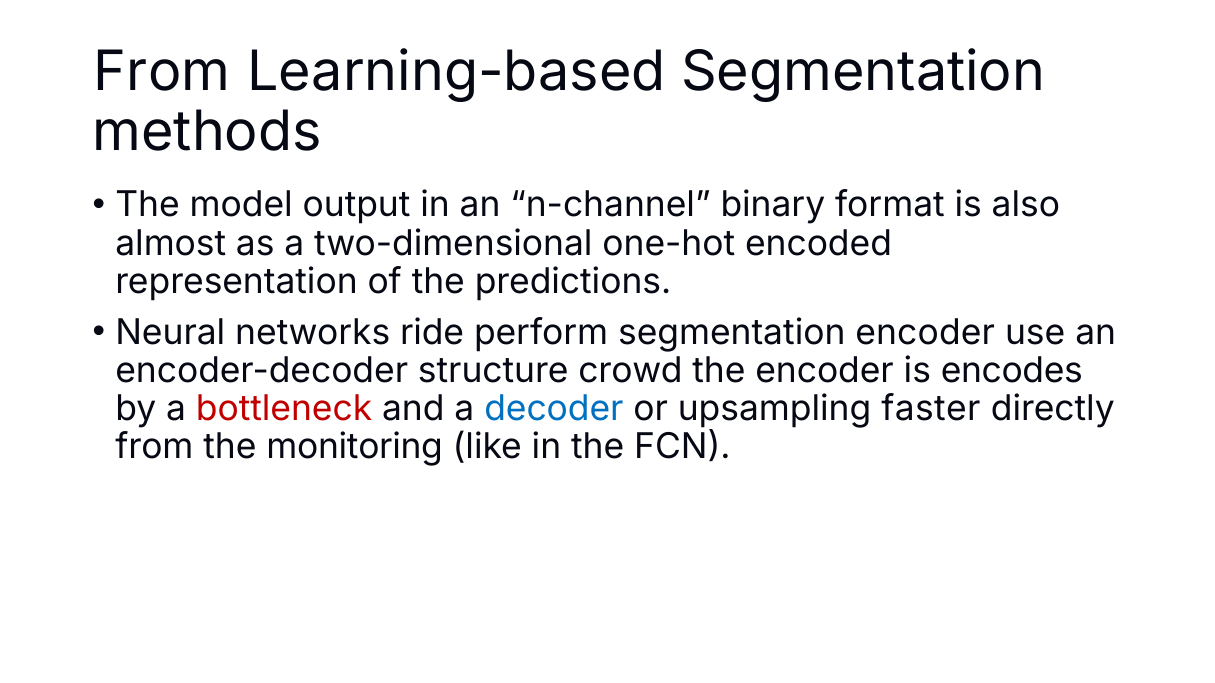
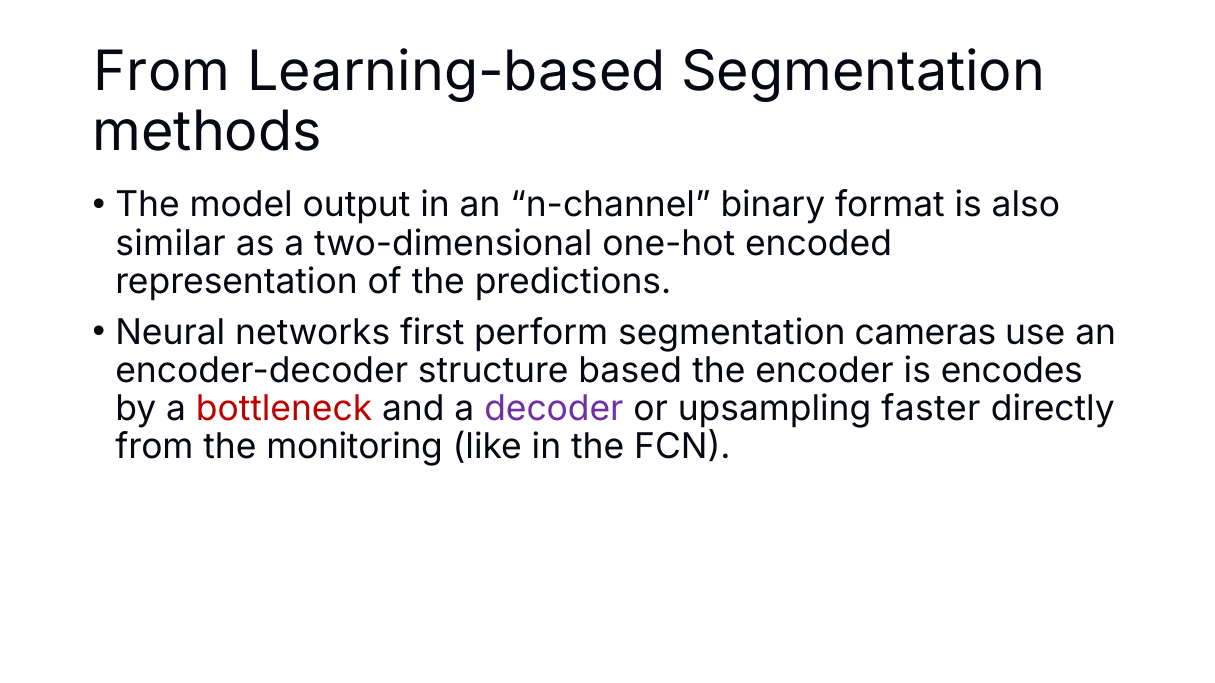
almost: almost -> similar
ride: ride -> first
segmentation encoder: encoder -> cameras
crowd: crowd -> based
decoder colour: blue -> purple
